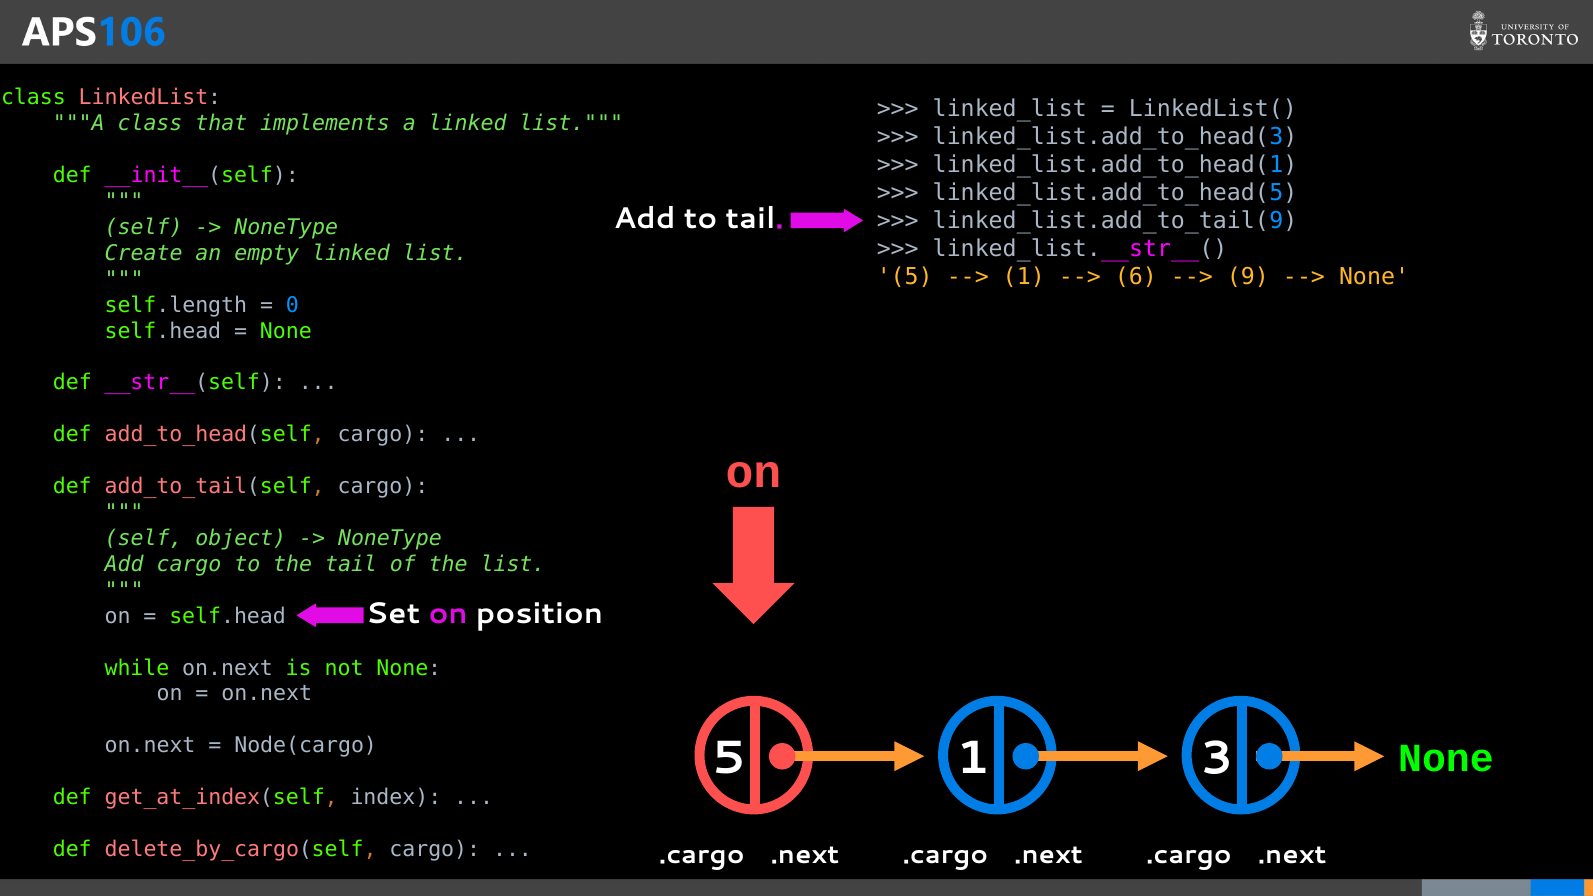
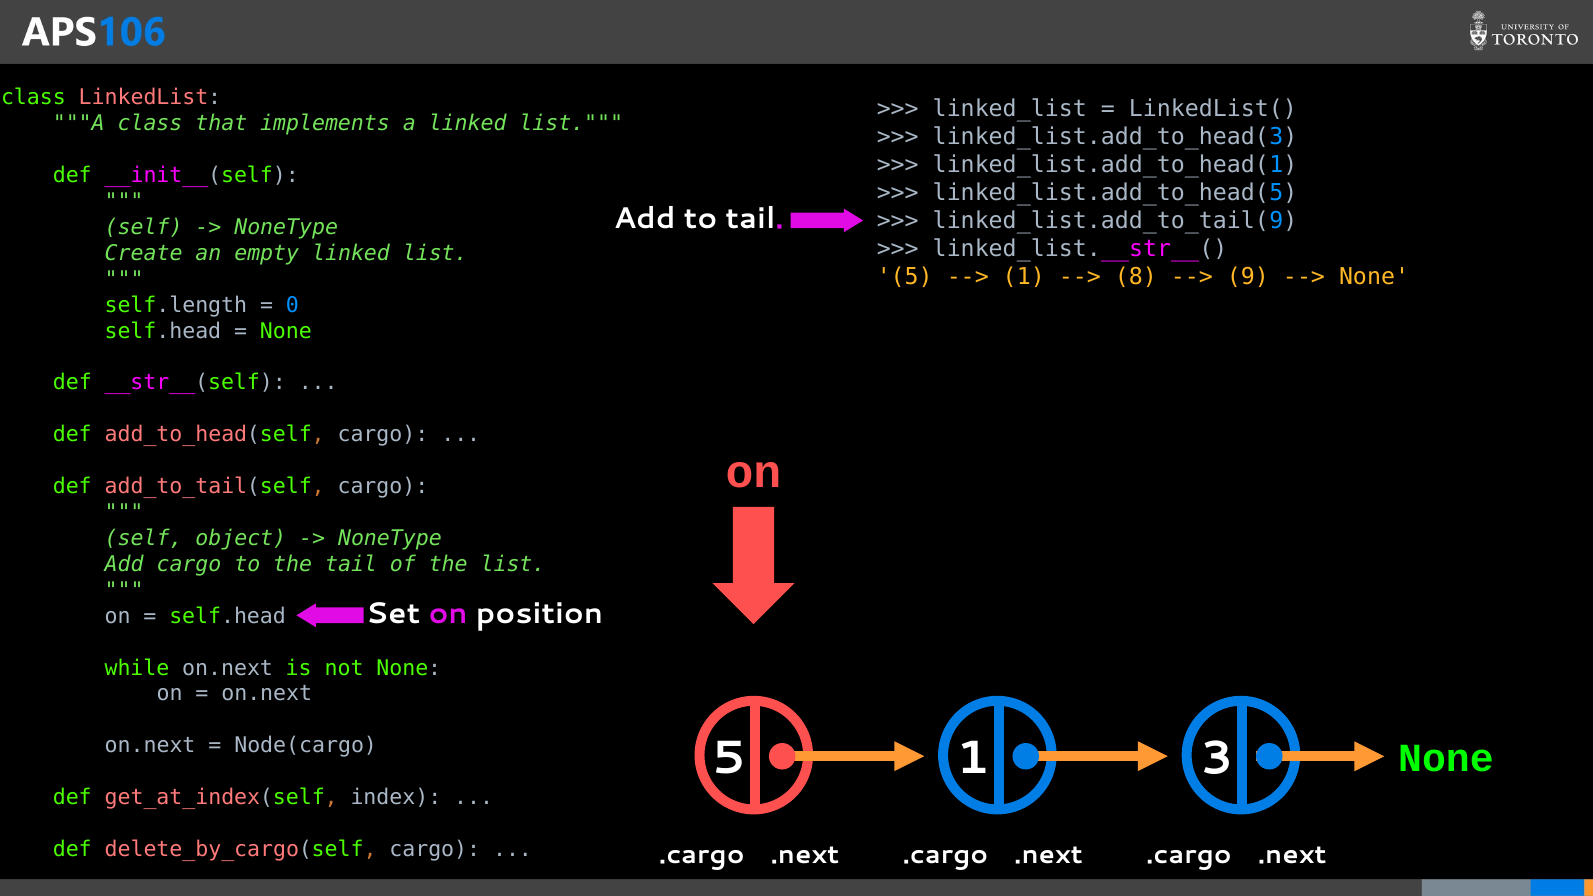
6: 6 -> 8
